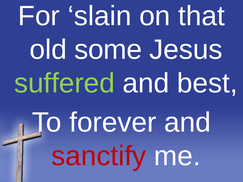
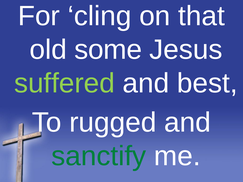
slain: slain -> cling
forever: forever -> rugged
sanctify colour: red -> green
